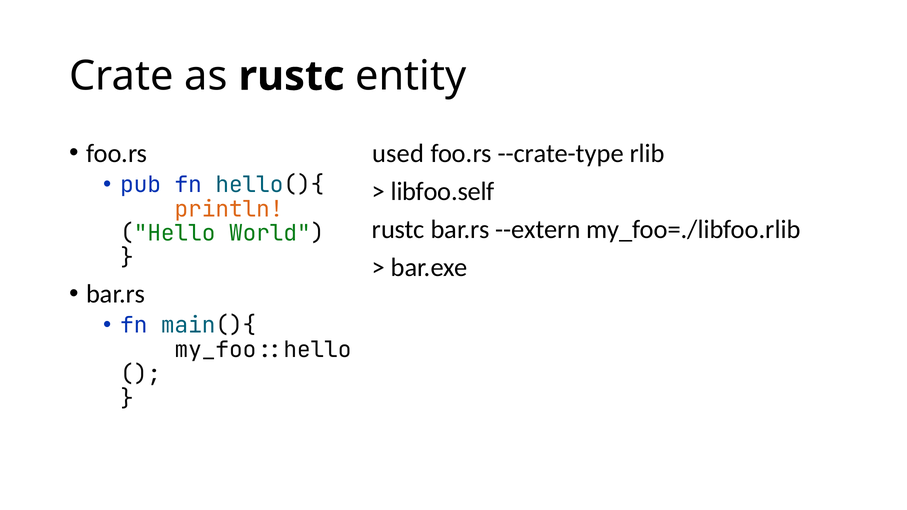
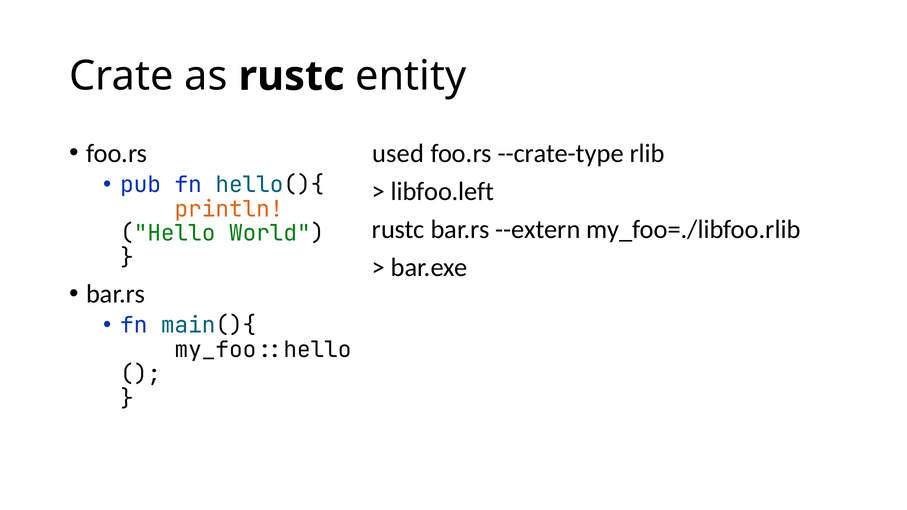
libfoo.self: libfoo.self -> libfoo.left
